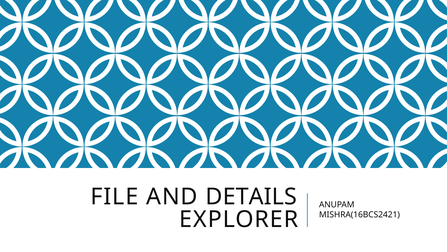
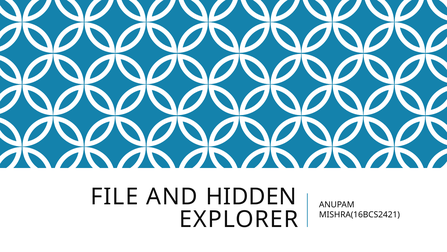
DETAILS: DETAILS -> HIDDEN
